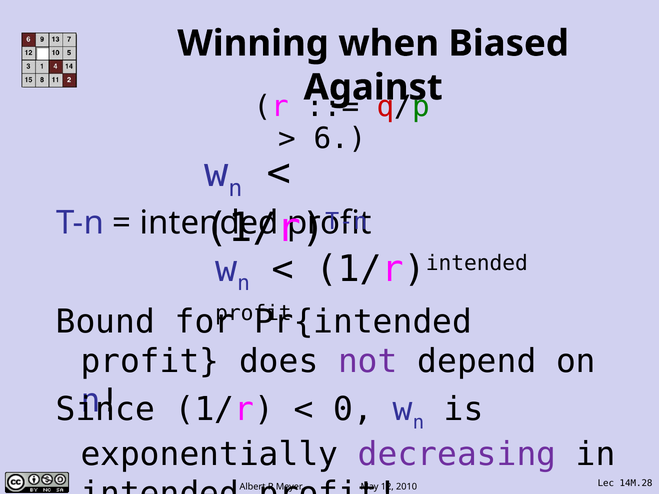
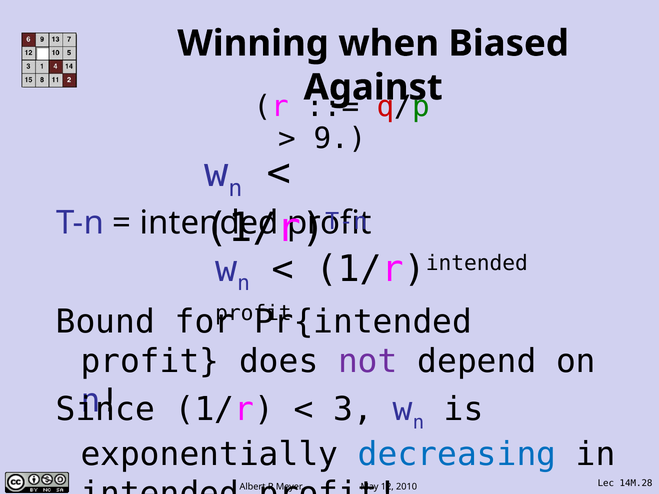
6: 6 -> 9
0: 0 -> 3
decreasing colour: purple -> blue
